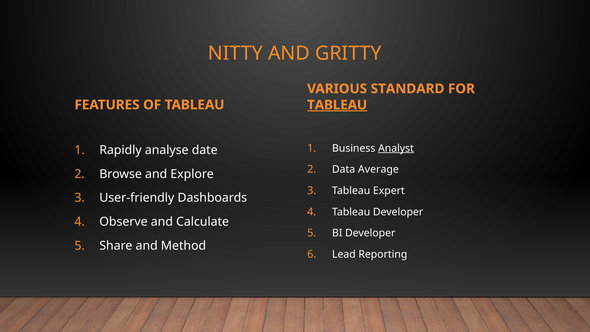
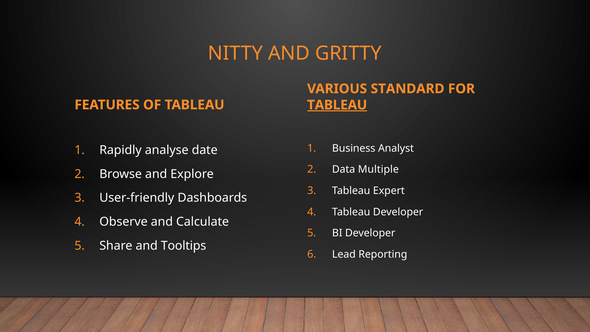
Analyst underline: present -> none
Average: Average -> Multiple
Method: Method -> Tooltips
